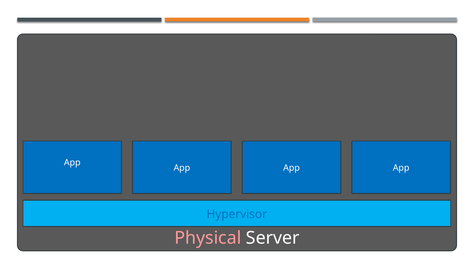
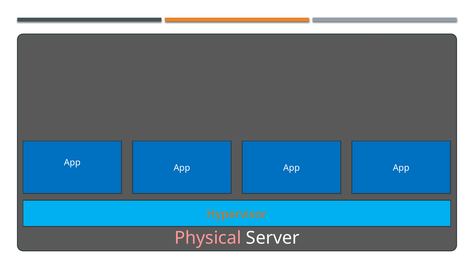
Hypervisor colour: blue -> orange
